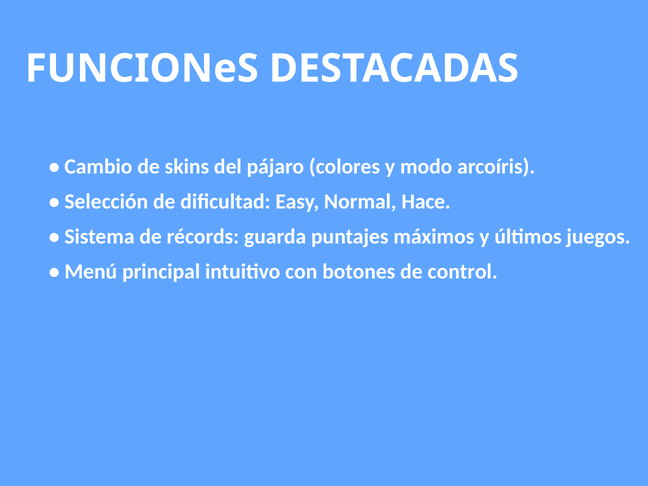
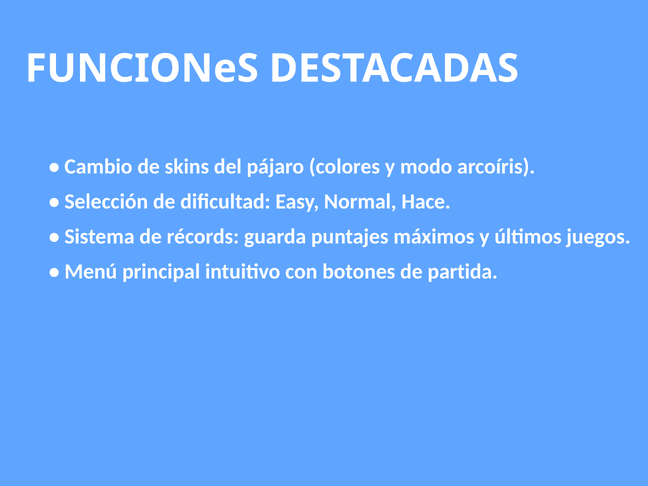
control: control -> partida
